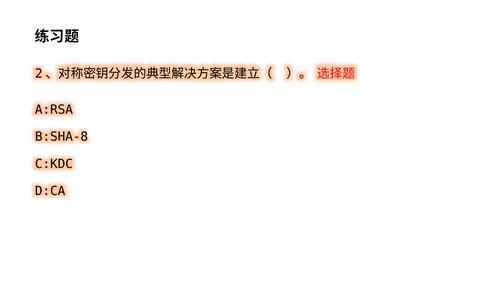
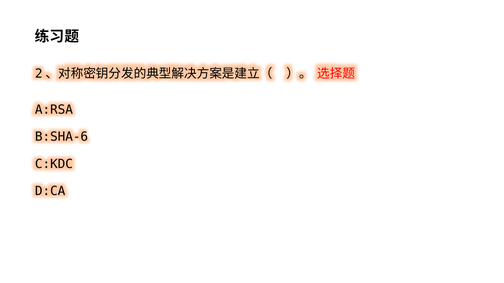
B:SHA-8: B:SHA-8 -> B:SHA-6
